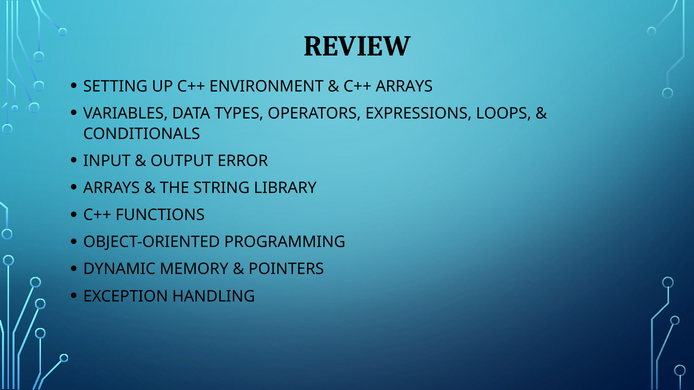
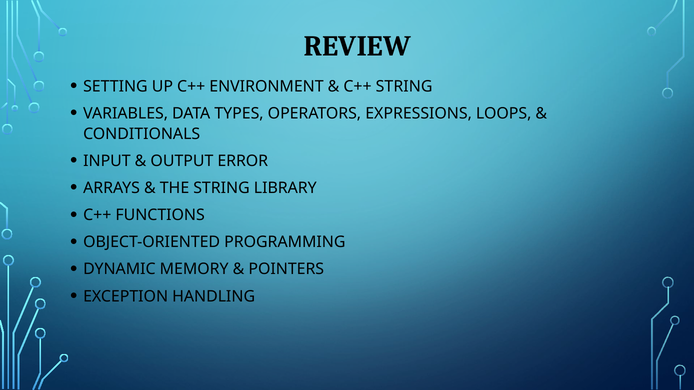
C++ ARRAYS: ARRAYS -> STRING
